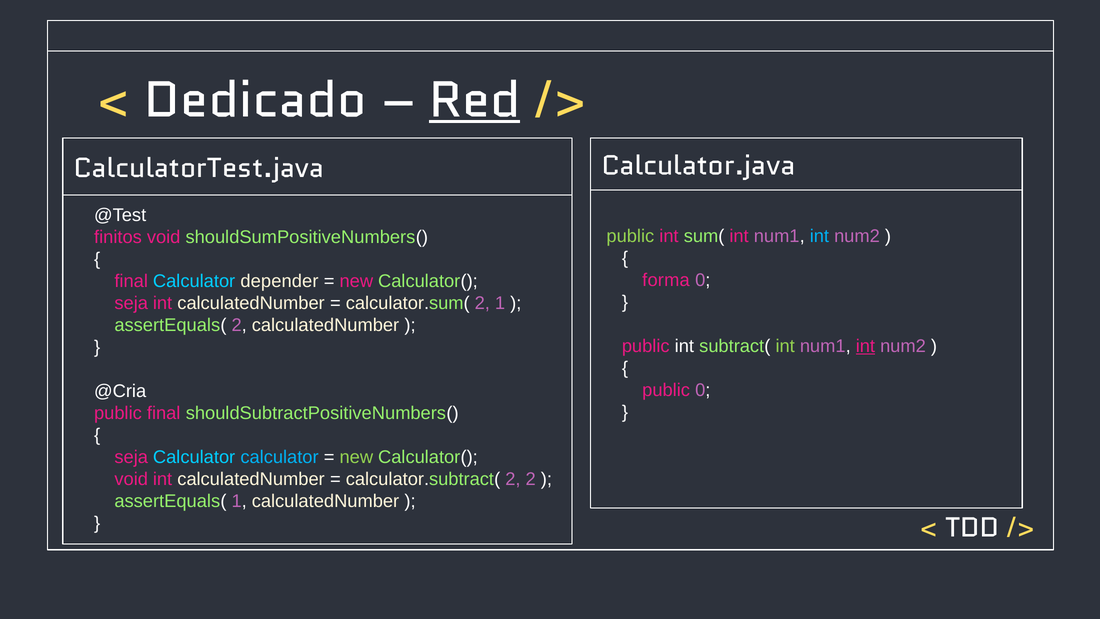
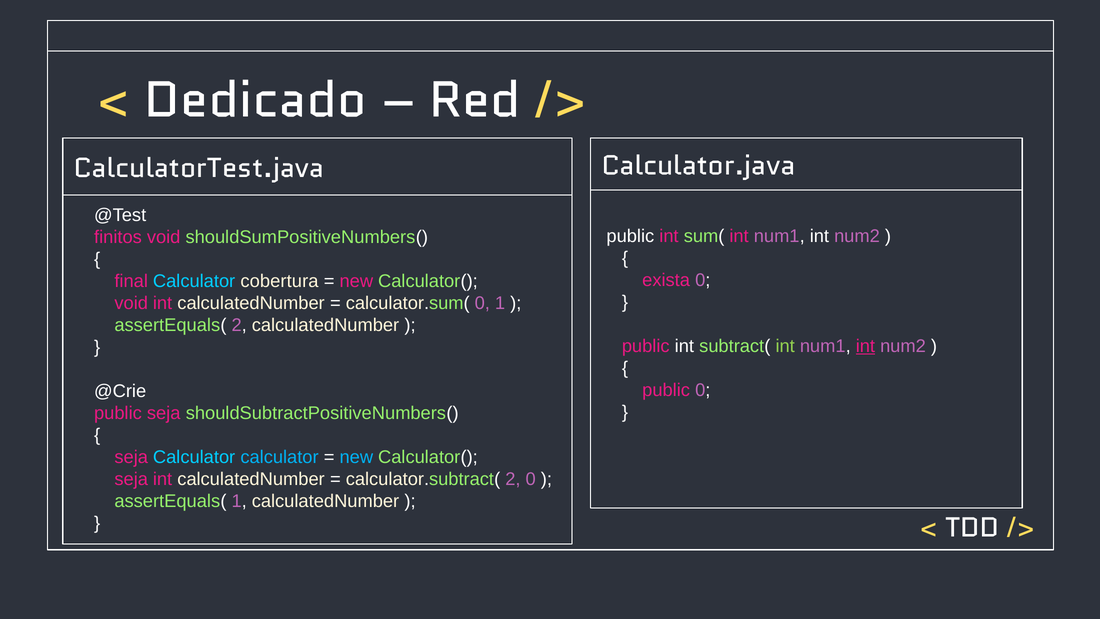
Red underline: present -> none
public at (630, 236) colour: light green -> white
int at (819, 236) colour: light blue -> white
forma: forma -> exista
depender: depender -> cobertura
seja at (131, 303): seja -> void
calculator.sum( 2: 2 -> 0
@Cria: @Cria -> @Crie
public final: final -> seja
new at (356, 457) colour: light green -> light blue
void at (131, 479): void -> seja
2 2: 2 -> 0
